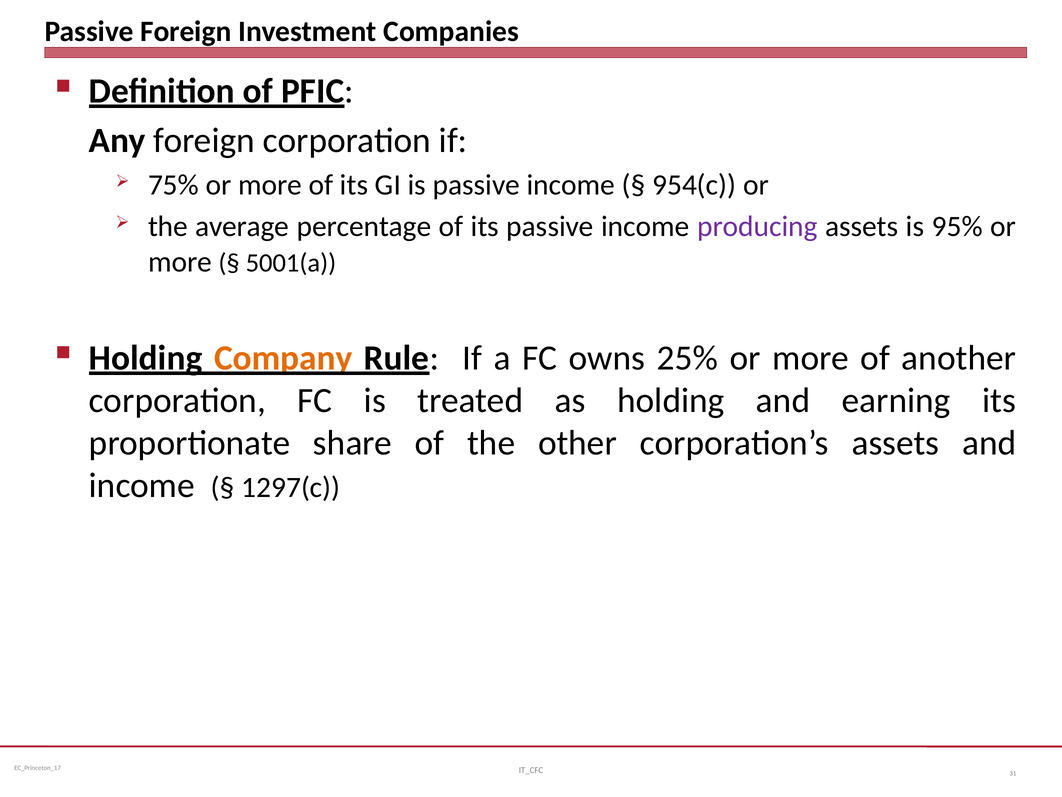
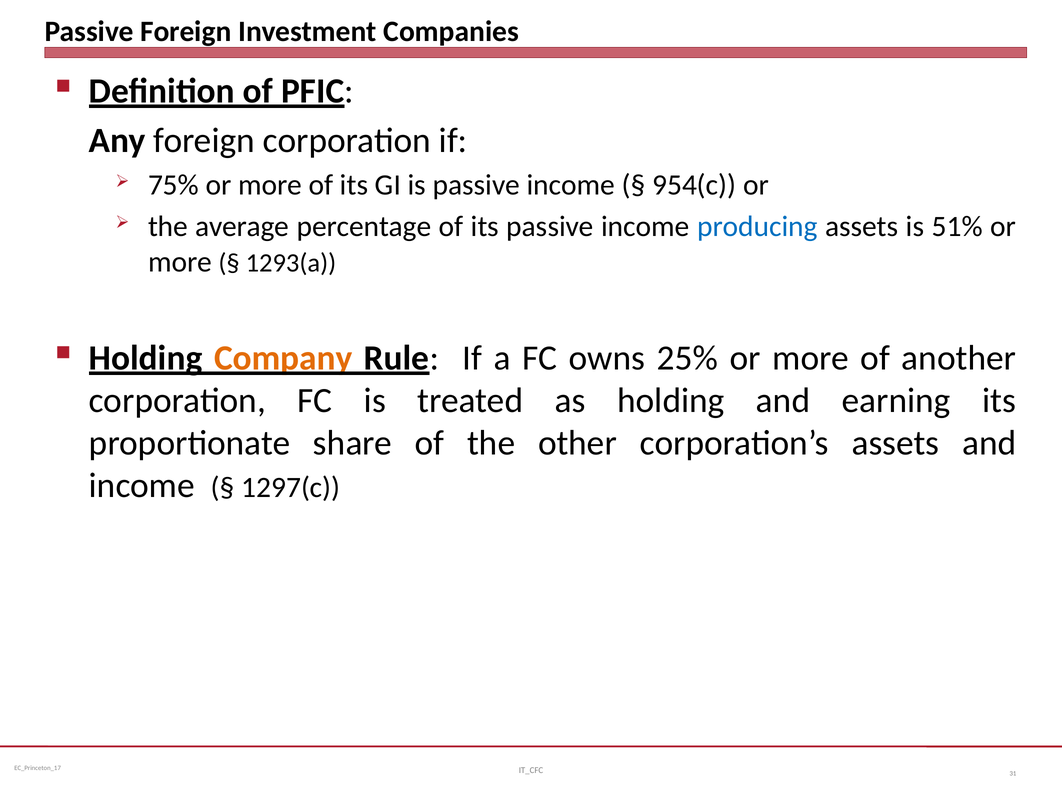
producing colour: purple -> blue
95%: 95% -> 51%
5001(a: 5001(a -> 1293(a
